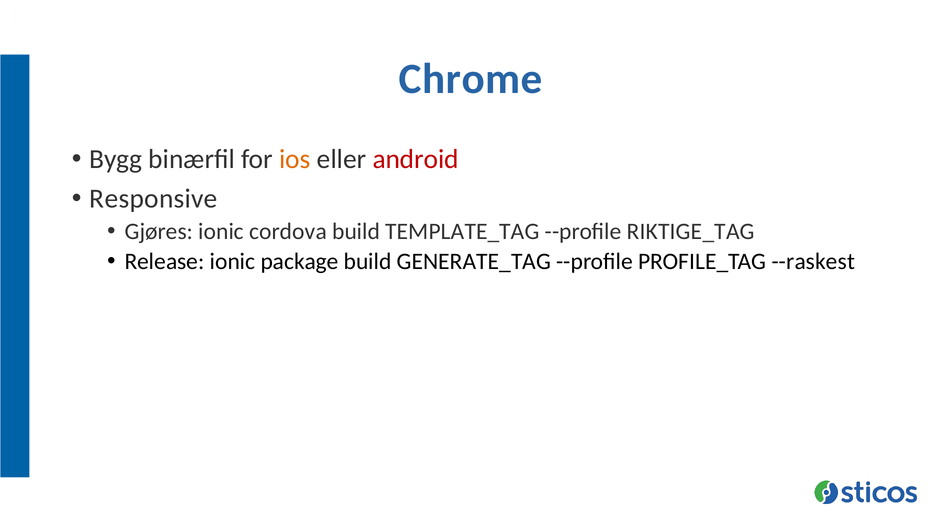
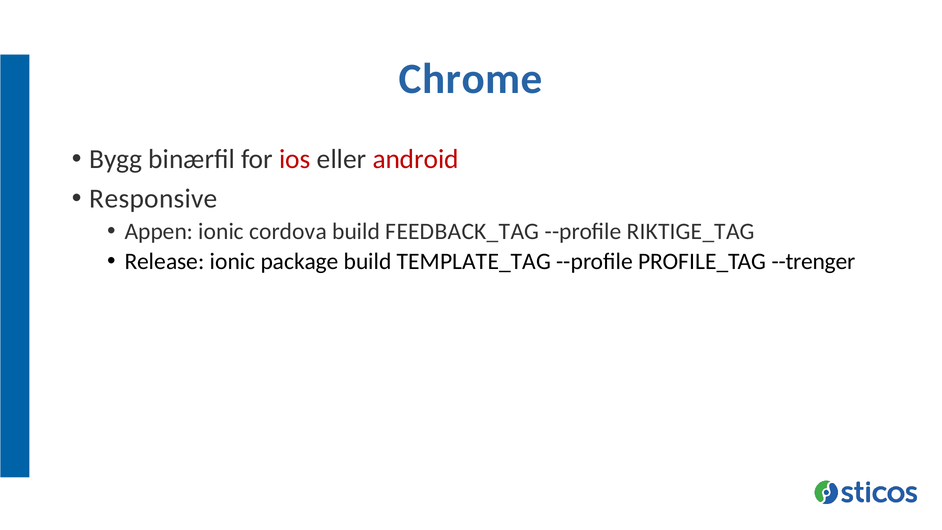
ios colour: orange -> red
Gjøres: Gjøres -> Appen
TEMPLATE_TAG: TEMPLATE_TAG -> FEEDBACK_TAG
GENERATE_TAG: GENERATE_TAG -> TEMPLATE_TAG
--raskest: --raskest -> --trenger
